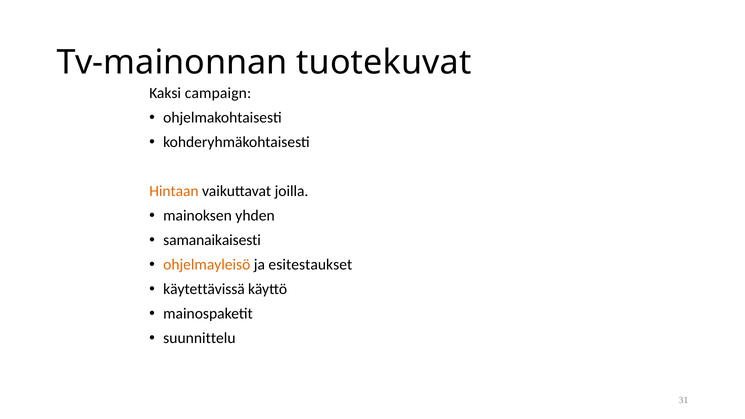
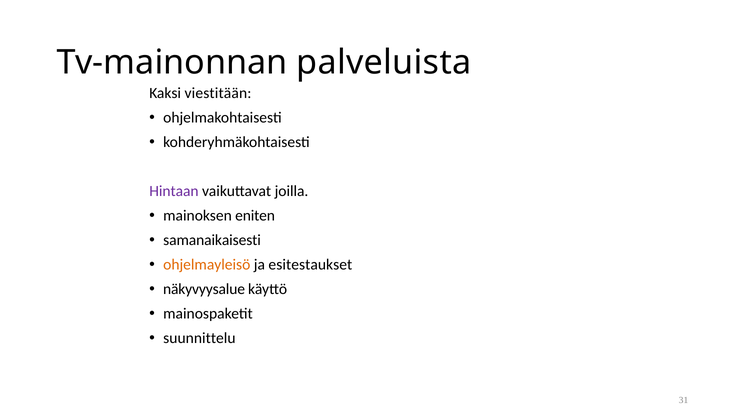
tuotekuvat: tuotekuvat -> palveluista
campaign: campaign -> viestitään
Hintaan colour: orange -> purple
yhden: yhden -> eniten
käytettävissä: käytettävissä -> näkyvyysalue
